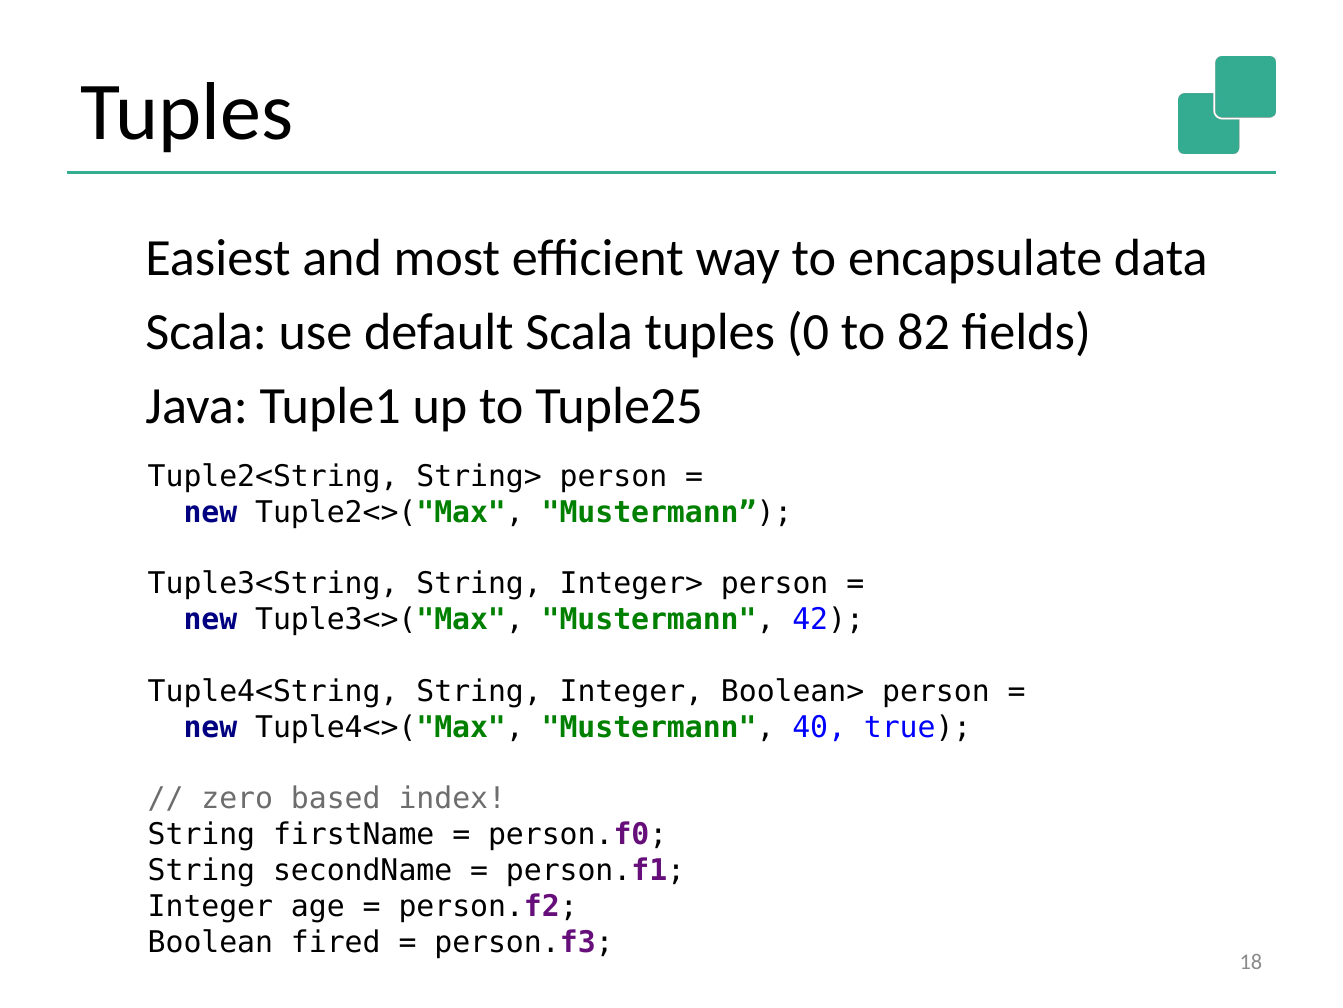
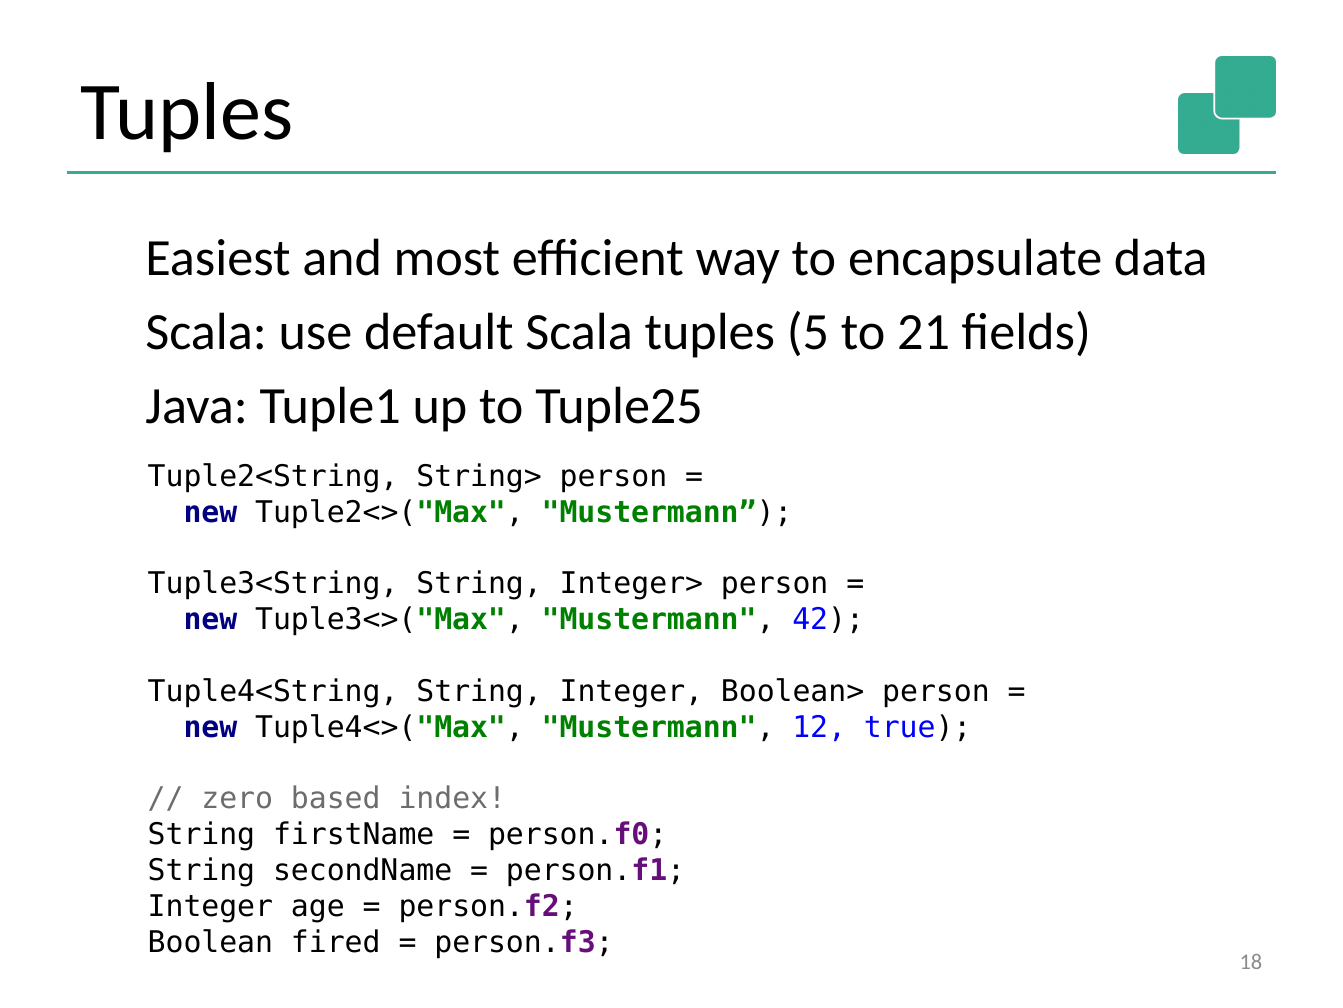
0: 0 -> 5
82: 82 -> 21
40: 40 -> 12
